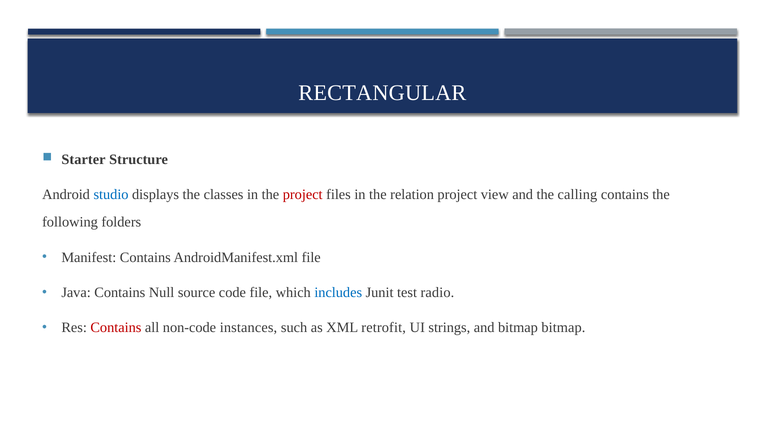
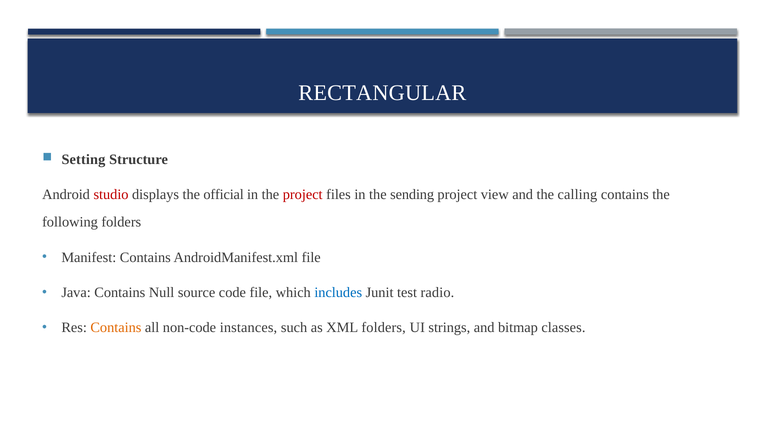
Starter: Starter -> Setting
studio colour: blue -> red
classes: classes -> official
relation: relation -> sending
Contains at (116, 328) colour: red -> orange
XML retrofit: retrofit -> folders
bitmap bitmap: bitmap -> classes
